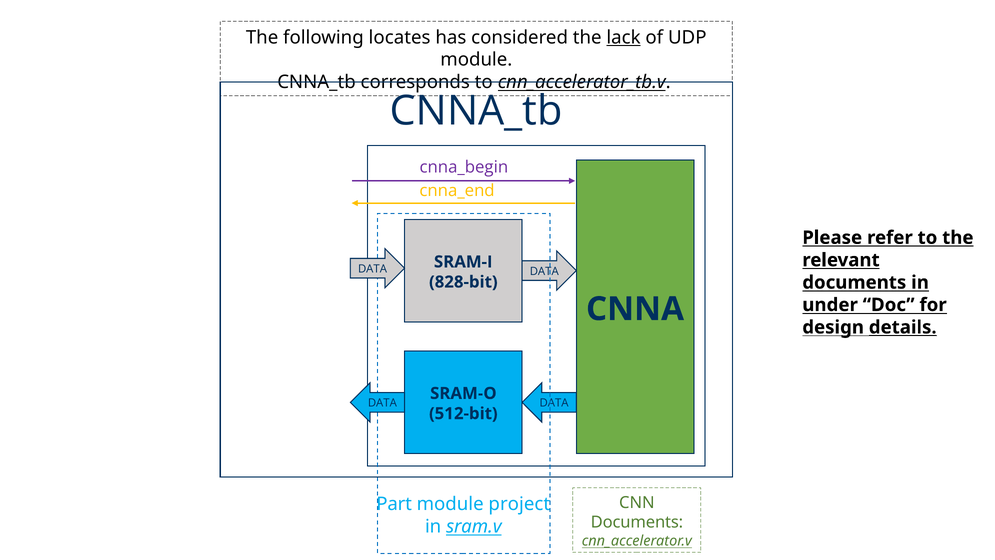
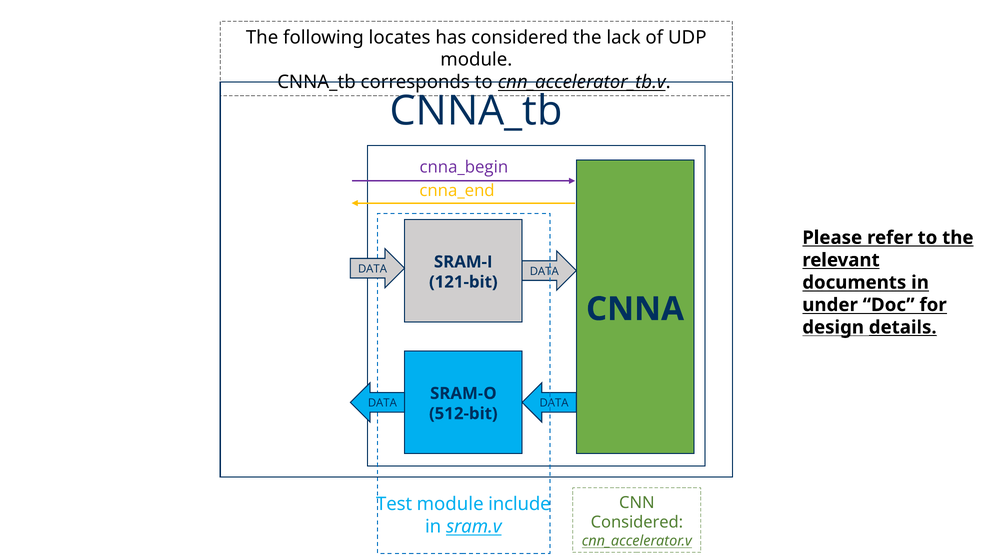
lack underline: present -> none
828-bit: 828-bit -> 121-bit
Part: Part -> Test
project: project -> include
Documents at (637, 522): Documents -> Considered
